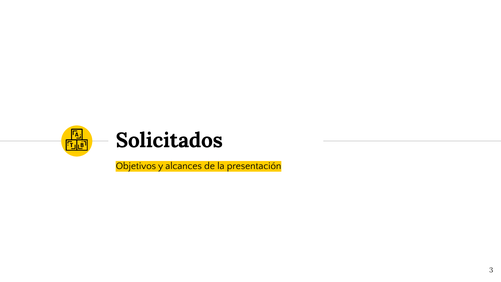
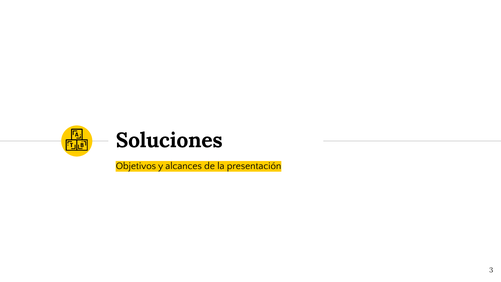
Solicitados: Solicitados -> Soluciones
